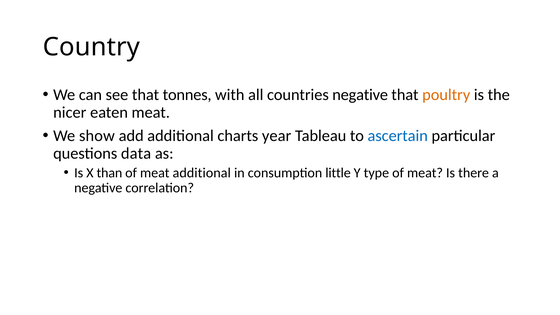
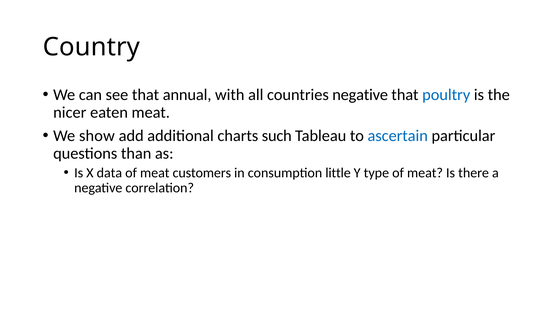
tonnes: tonnes -> annual
poultry colour: orange -> blue
year: year -> such
data: data -> than
than: than -> data
meat additional: additional -> customers
